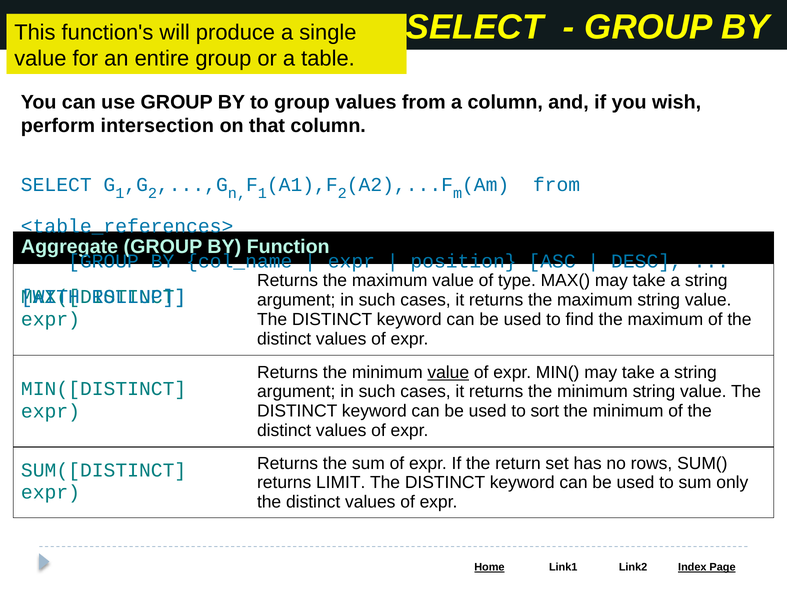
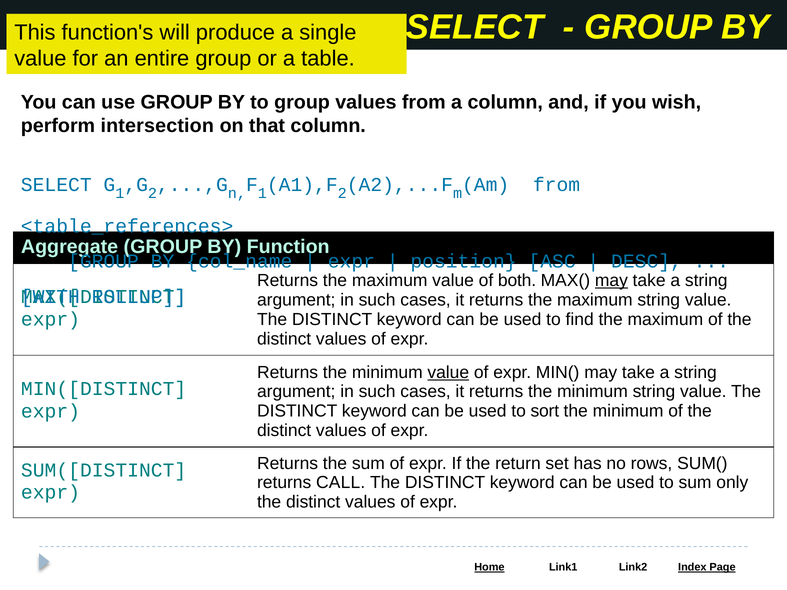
type: type -> both
may at (611, 281) underline: none -> present
LIMIT: LIMIT -> CALL
